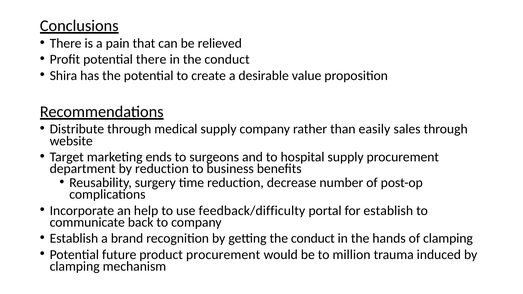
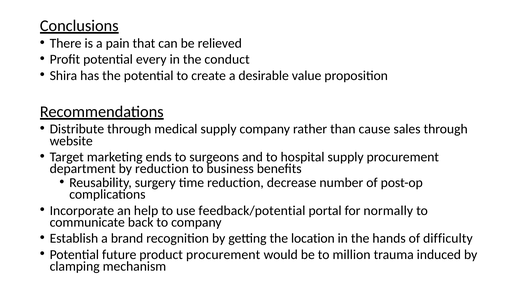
potential there: there -> every
easily: easily -> cause
feedback/difficulty: feedback/difficulty -> feedback/potential
for establish: establish -> normally
getting the conduct: conduct -> location
of clamping: clamping -> difficulty
